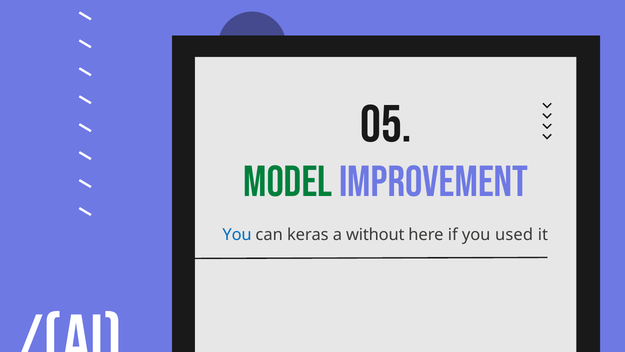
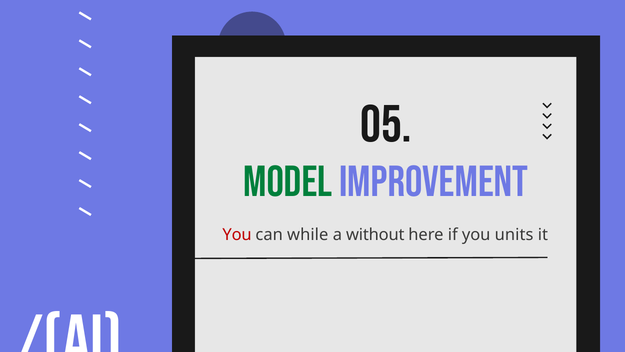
You at (237, 234) colour: blue -> red
keras: keras -> while
used: used -> units
